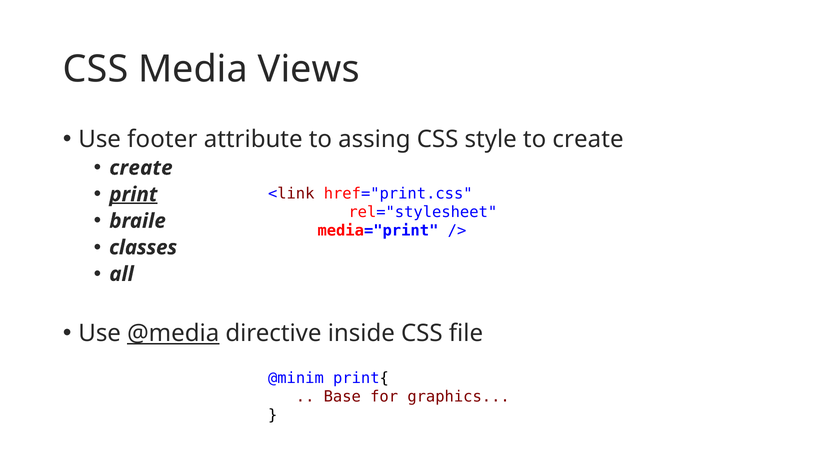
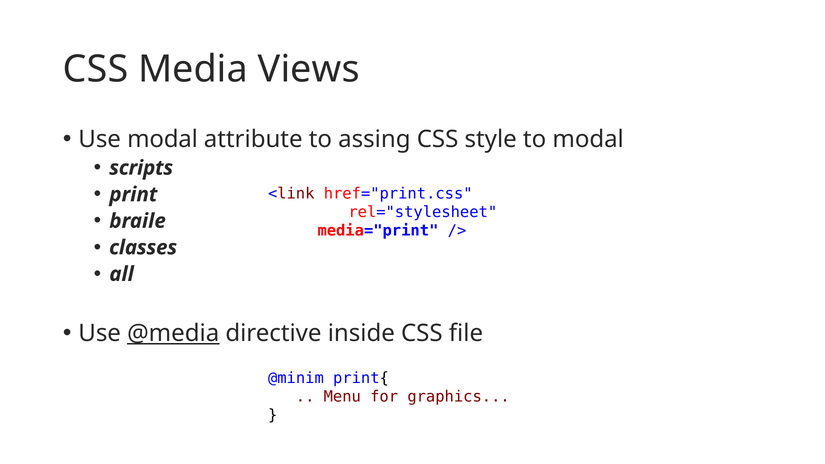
Use footer: footer -> modal
to create: create -> modal
create at (141, 168): create -> scripts
print underline: present -> none
Base: Base -> Menu
